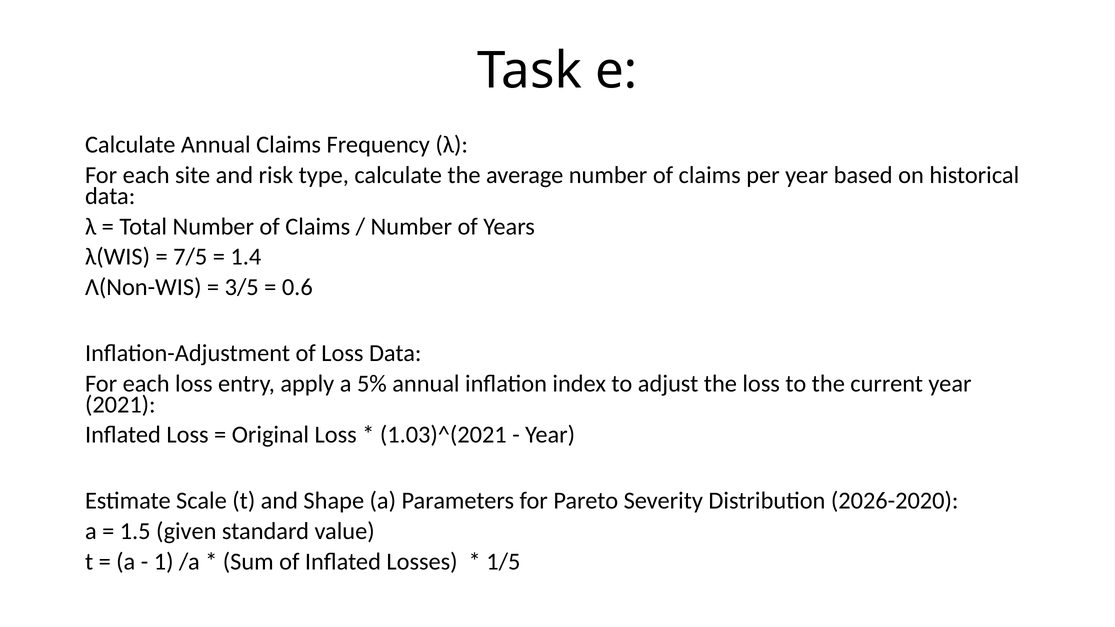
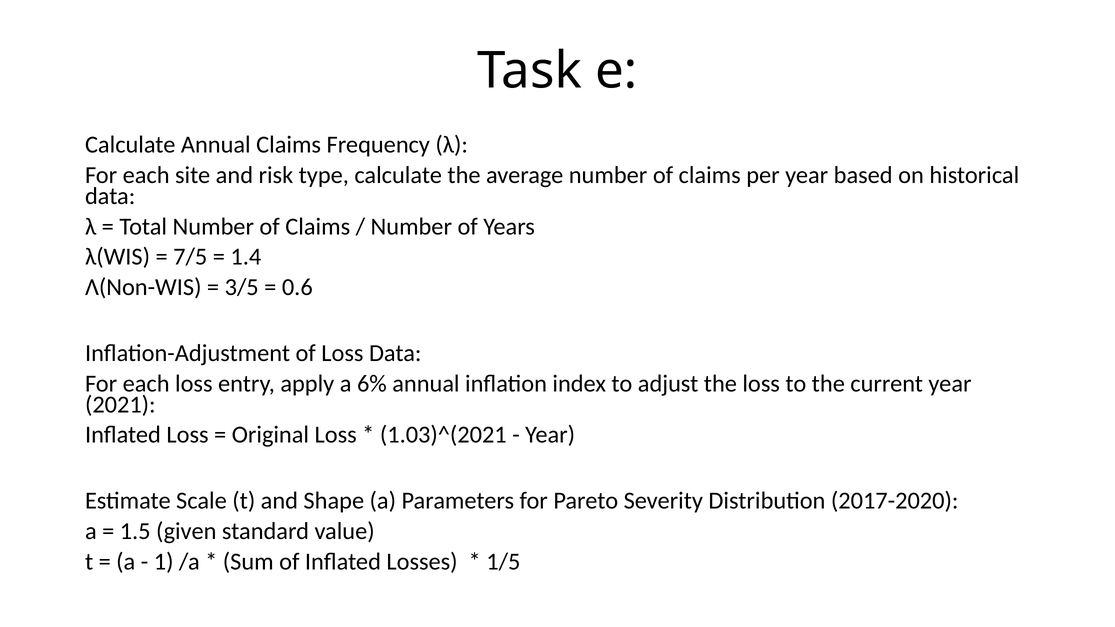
5%: 5% -> 6%
2026-2020: 2026-2020 -> 2017-2020
